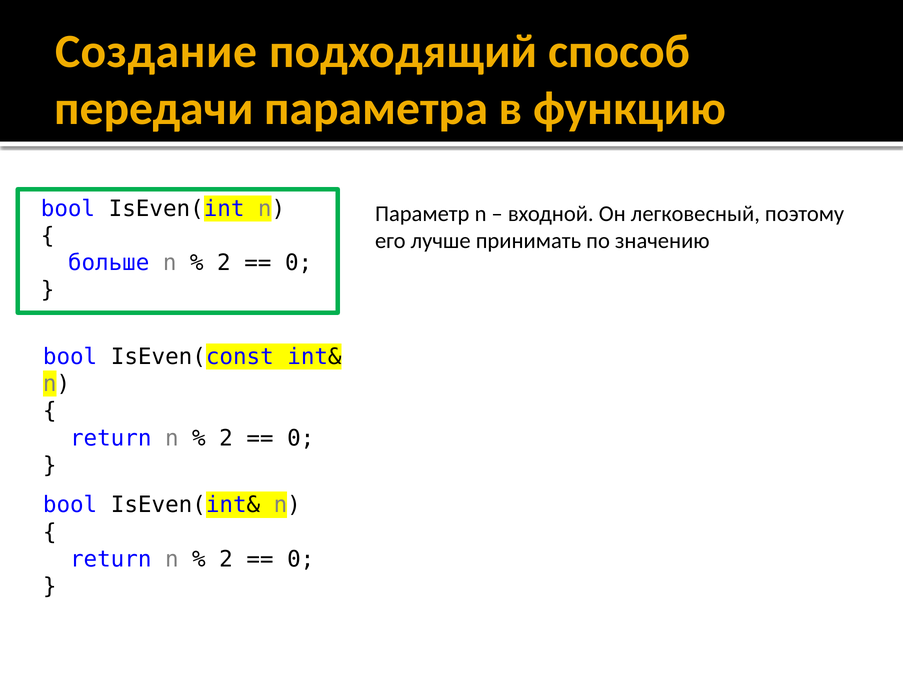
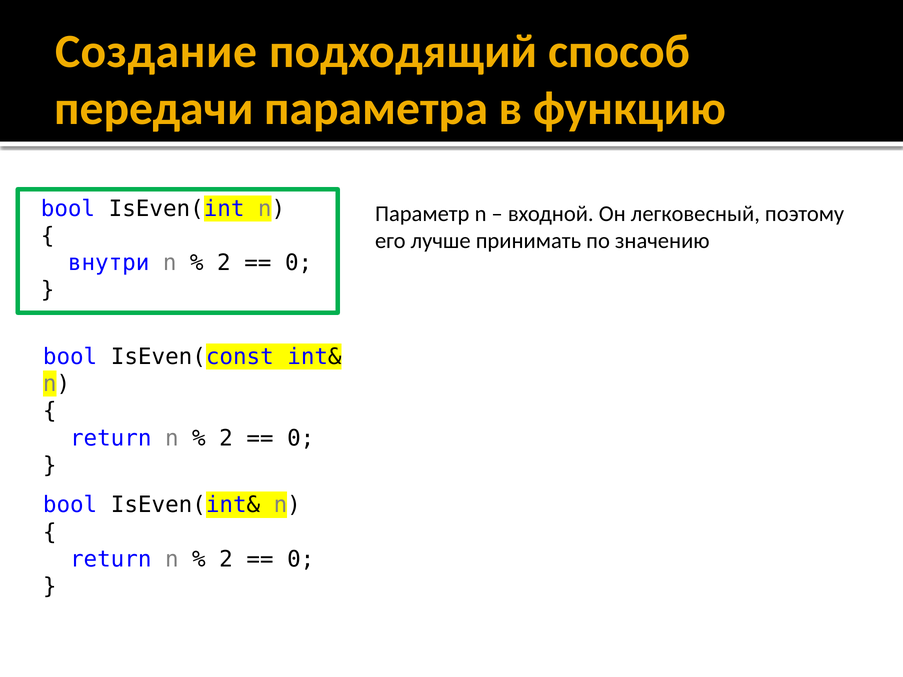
больше: больше -> внутри
